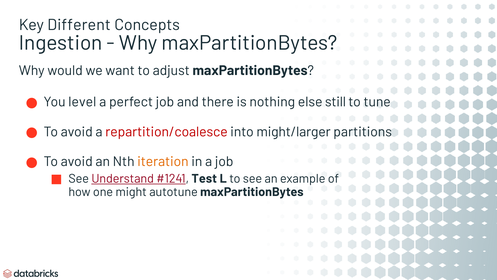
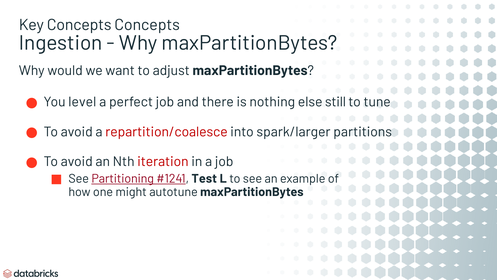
Key Different: Different -> Concepts
might/larger: might/larger -> spark/larger
iteration colour: orange -> red
Understand: Understand -> Partitioning
